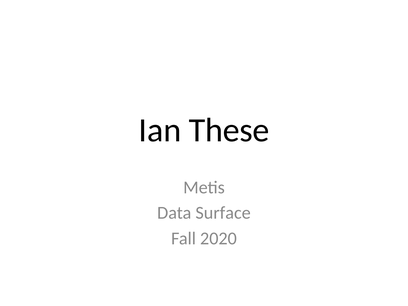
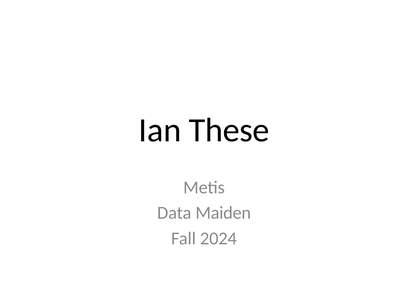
Surface: Surface -> Maiden
2020: 2020 -> 2024
